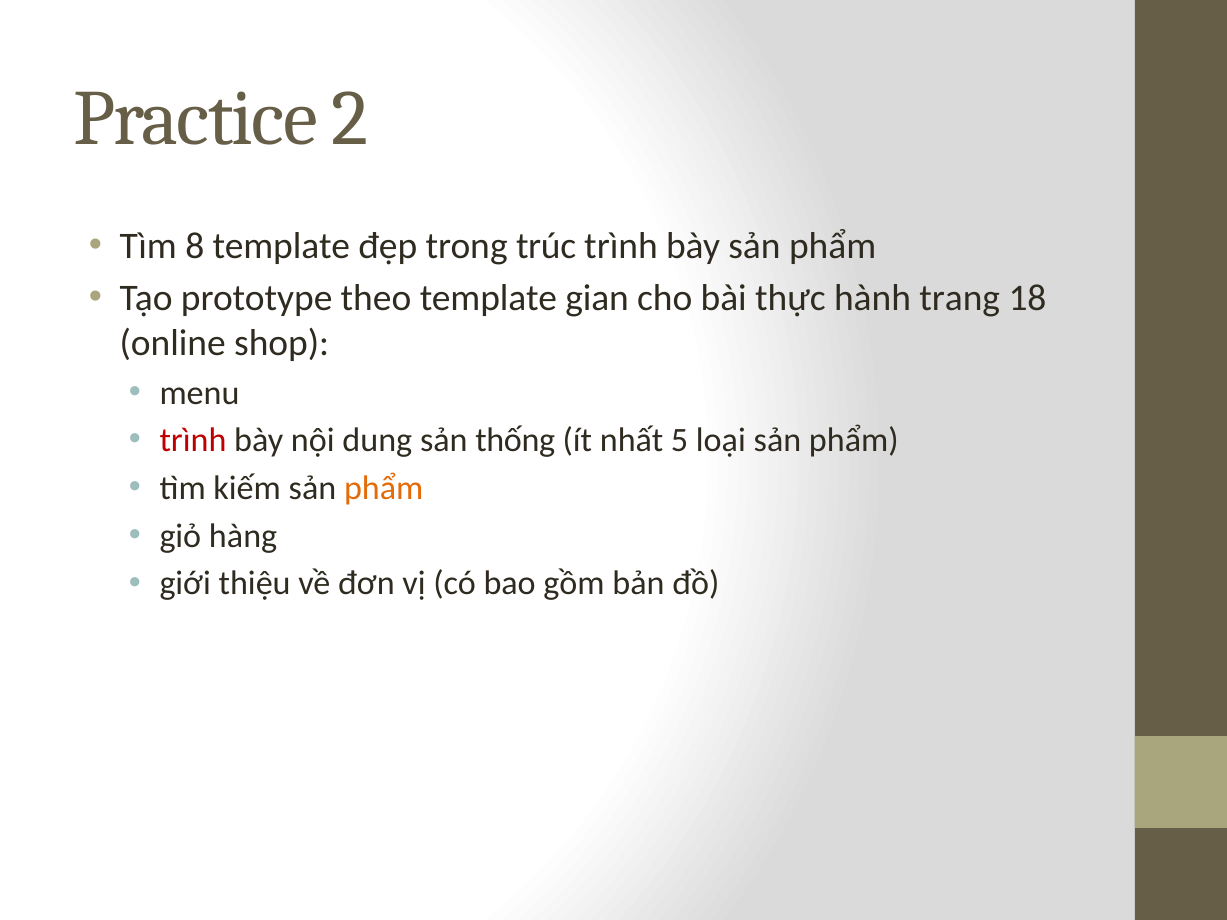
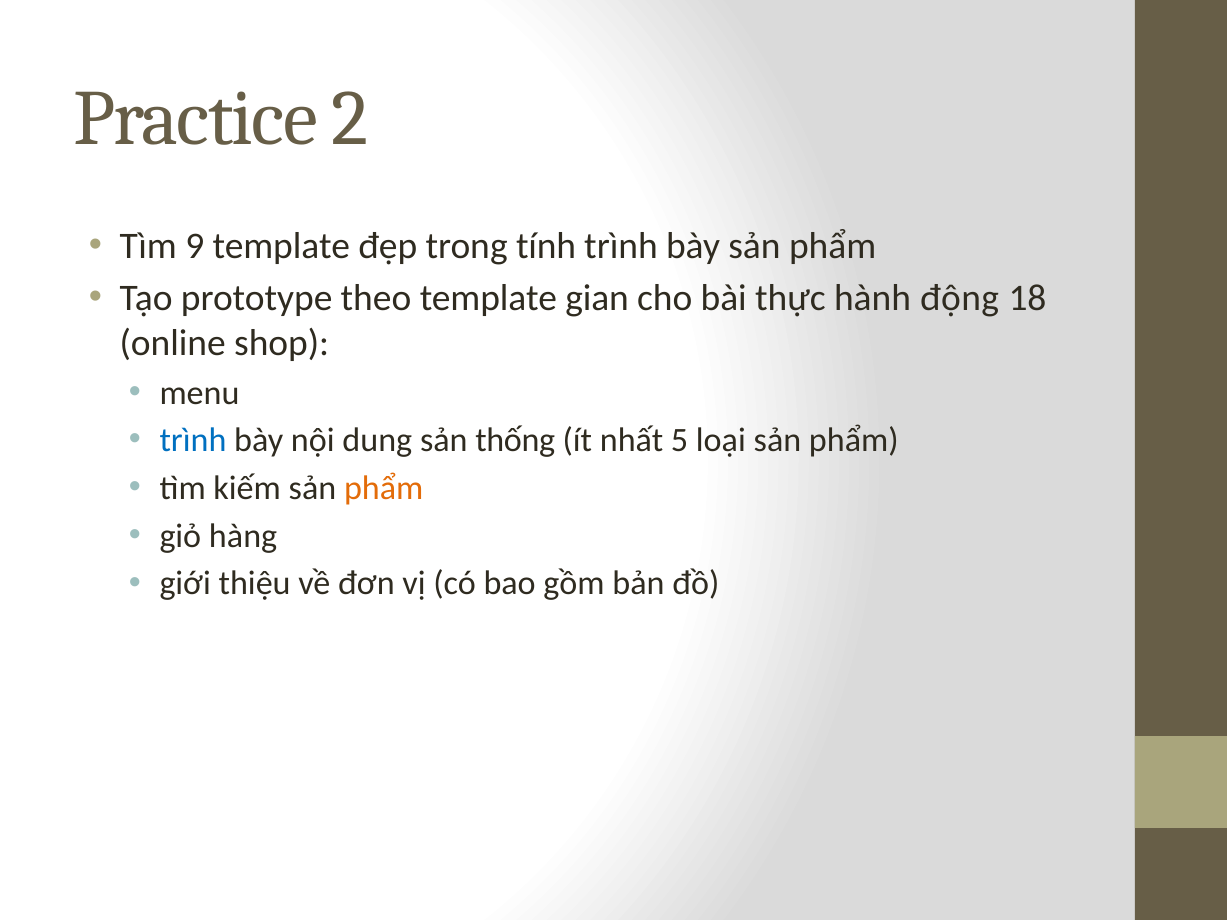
8: 8 -> 9
trúc: trúc -> tính
trang: trang -> động
trình at (193, 441) colour: red -> blue
